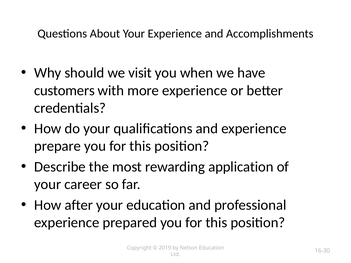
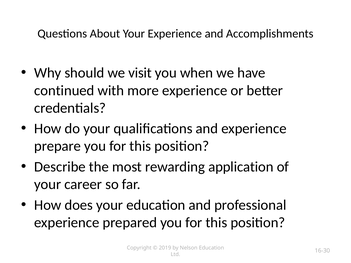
customers: customers -> continued
after: after -> does
